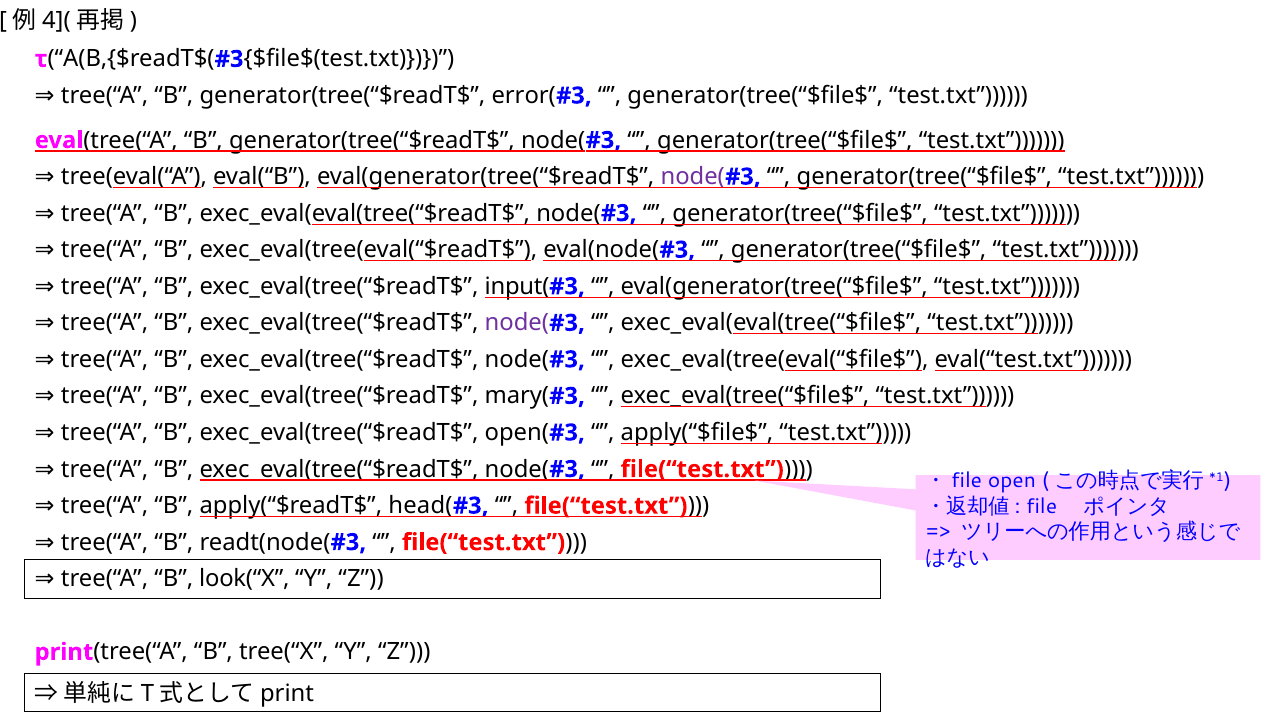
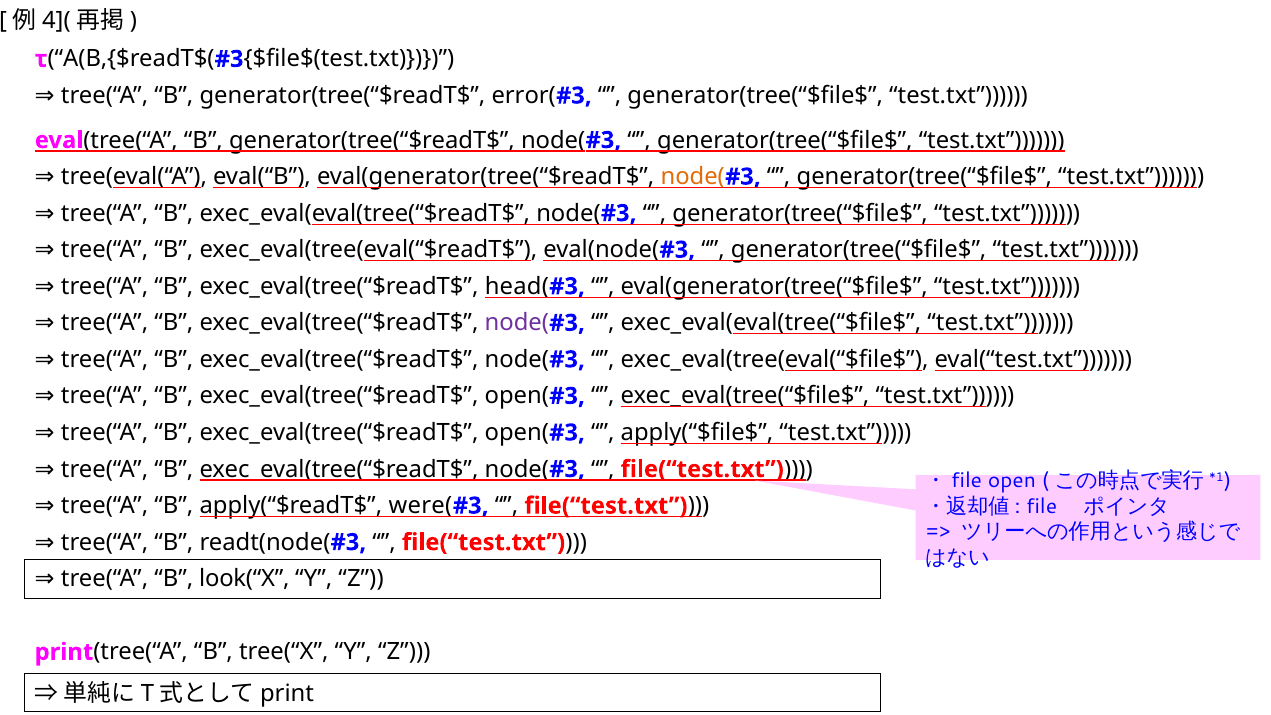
node( at (693, 177) colour: purple -> orange
input(: input( -> head(
mary( at (517, 396): mary( -> open(
head(: head( -> were(
